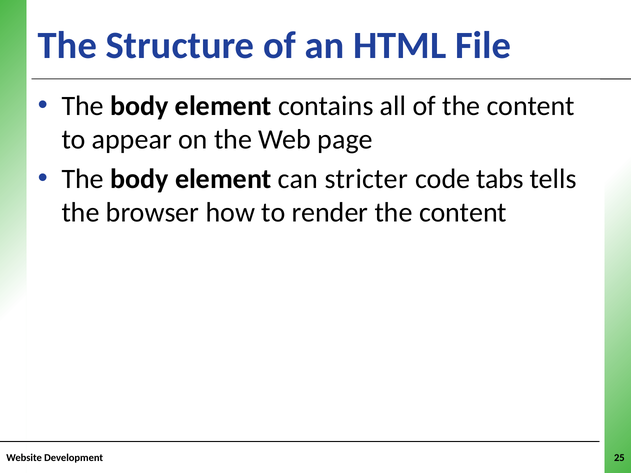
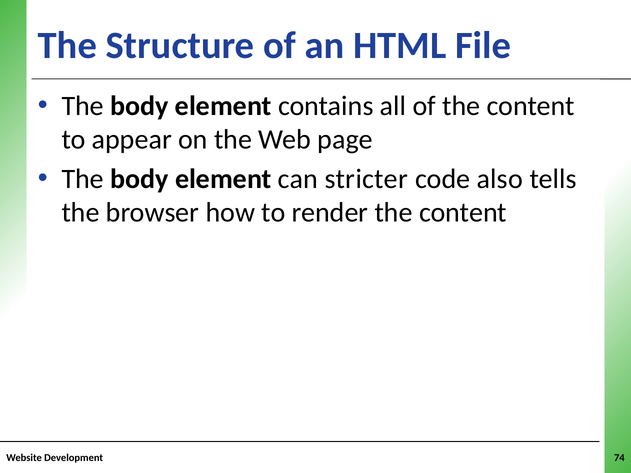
tabs: tabs -> also
25: 25 -> 74
